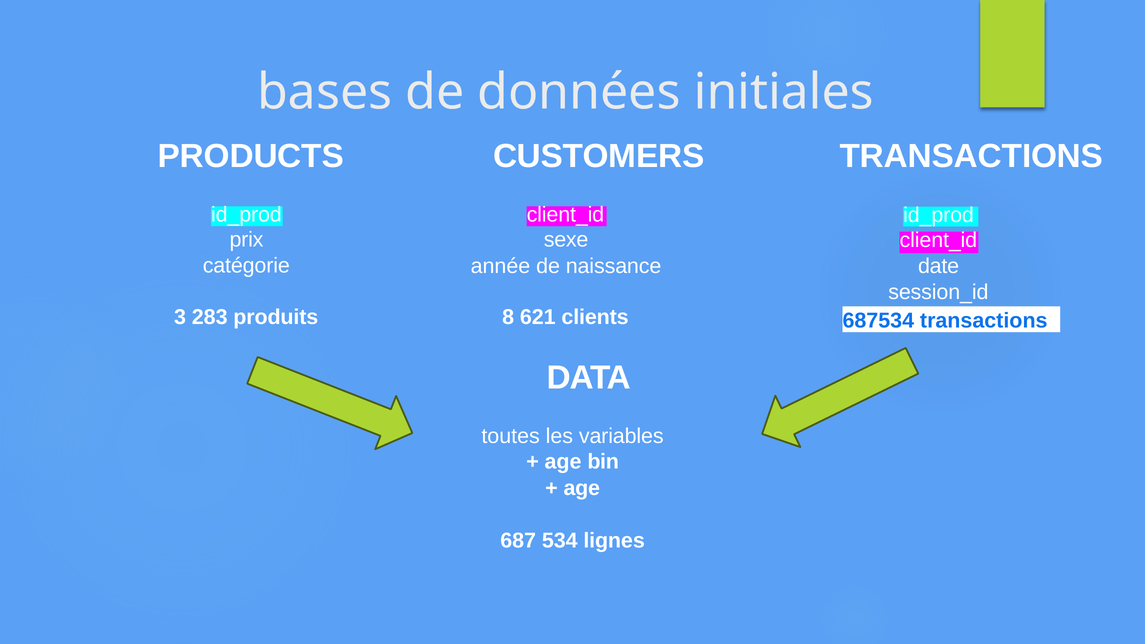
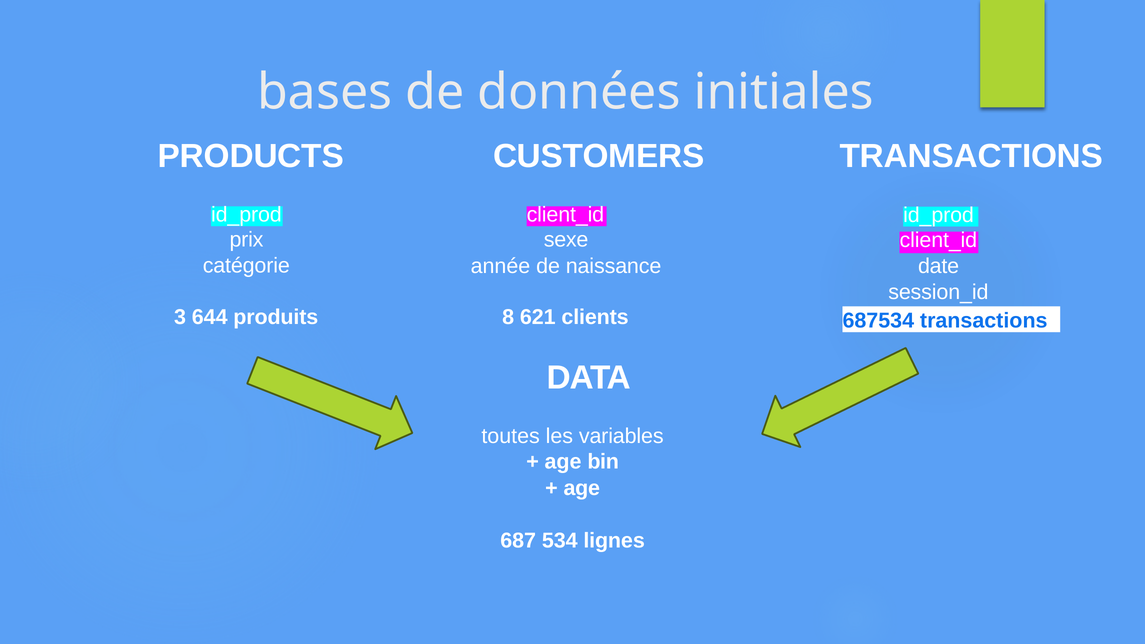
283: 283 -> 644
